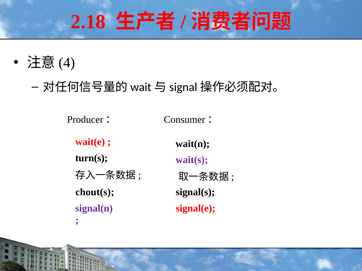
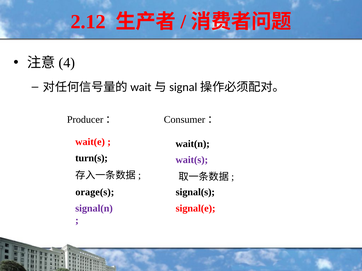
2.18: 2.18 -> 2.12
chout(s: chout(s -> orage(s
